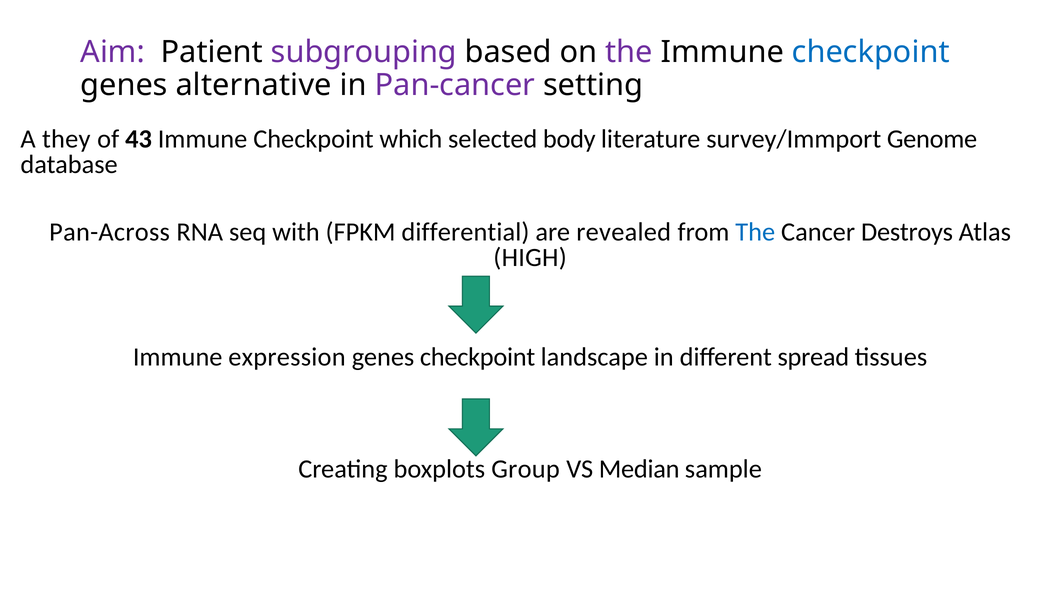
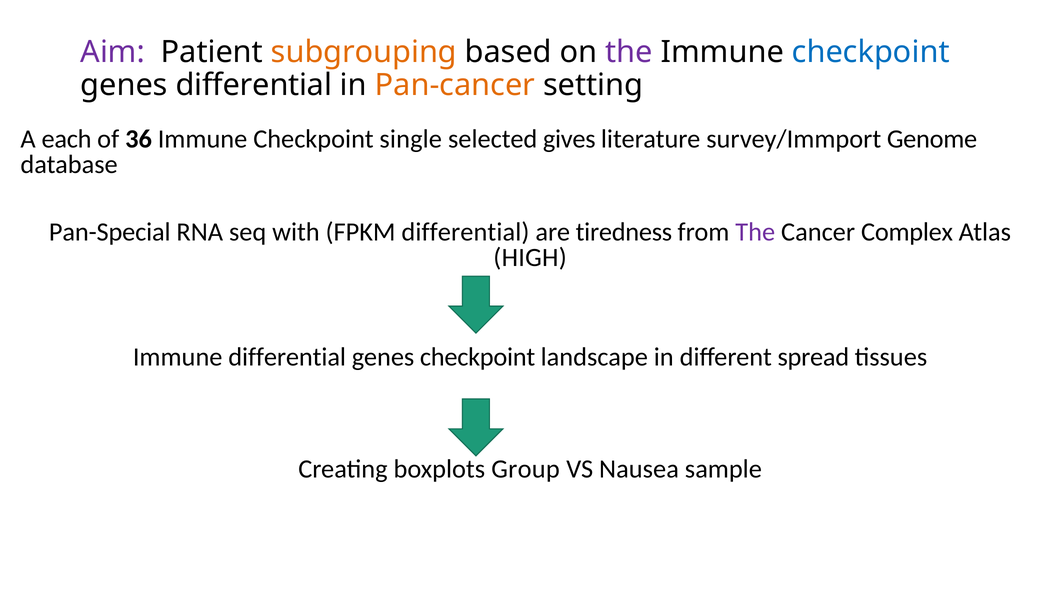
subgrouping colour: purple -> orange
genes alternative: alternative -> differential
Pan-cancer colour: purple -> orange
they: they -> each
43: 43 -> 36
which: which -> single
body: body -> gives
Pan-Across: Pan-Across -> Pan-Special
revealed: revealed -> tiredness
The at (755, 232) colour: blue -> purple
Destroys: Destroys -> Complex
Immune expression: expression -> differential
Median: Median -> Nausea
